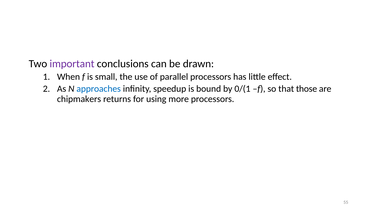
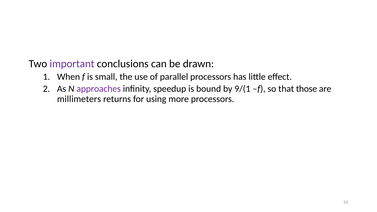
approaches colour: blue -> purple
0/(1: 0/(1 -> 9/(1
chipmakers: chipmakers -> millimeters
